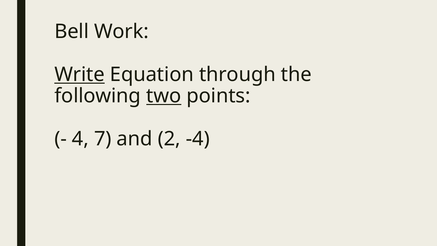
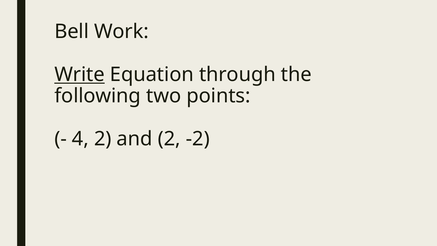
two underline: present -> none
4 7: 7 -> 2
-4: -4 -> -2
